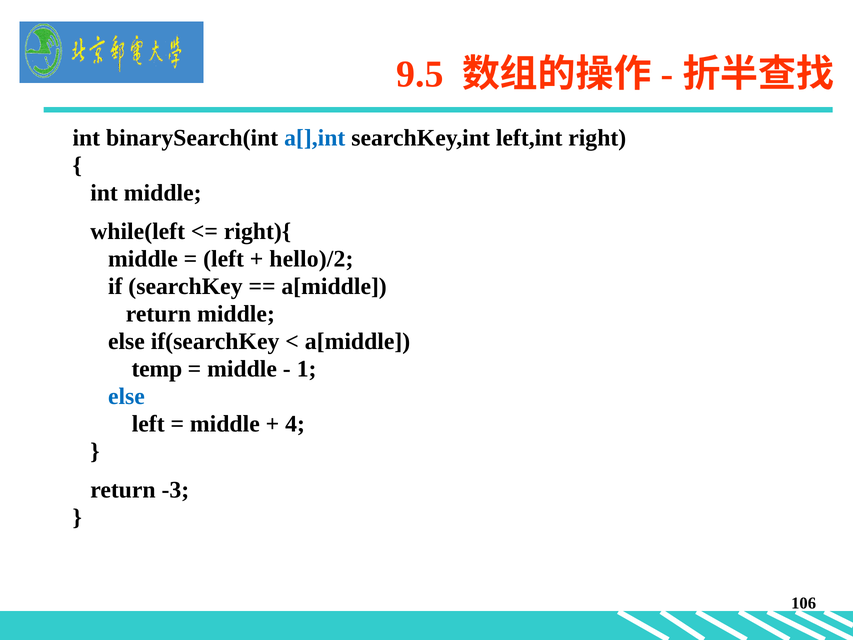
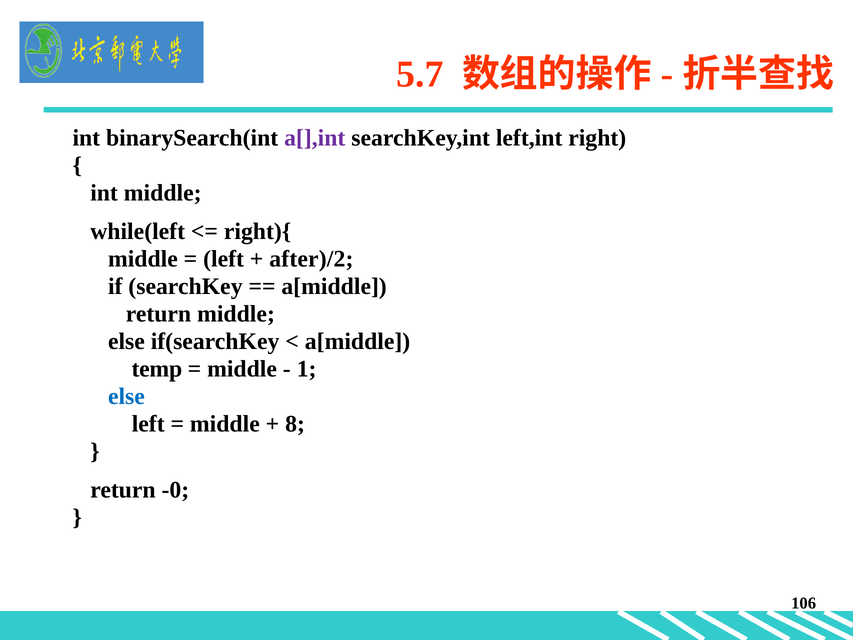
9.5: 9.5 -> 5.7
a[],int colour: blue -> purple
hello)/2: hello)/2 -> after)/2
4: 4 -> 8
-3: -3 -> -0
